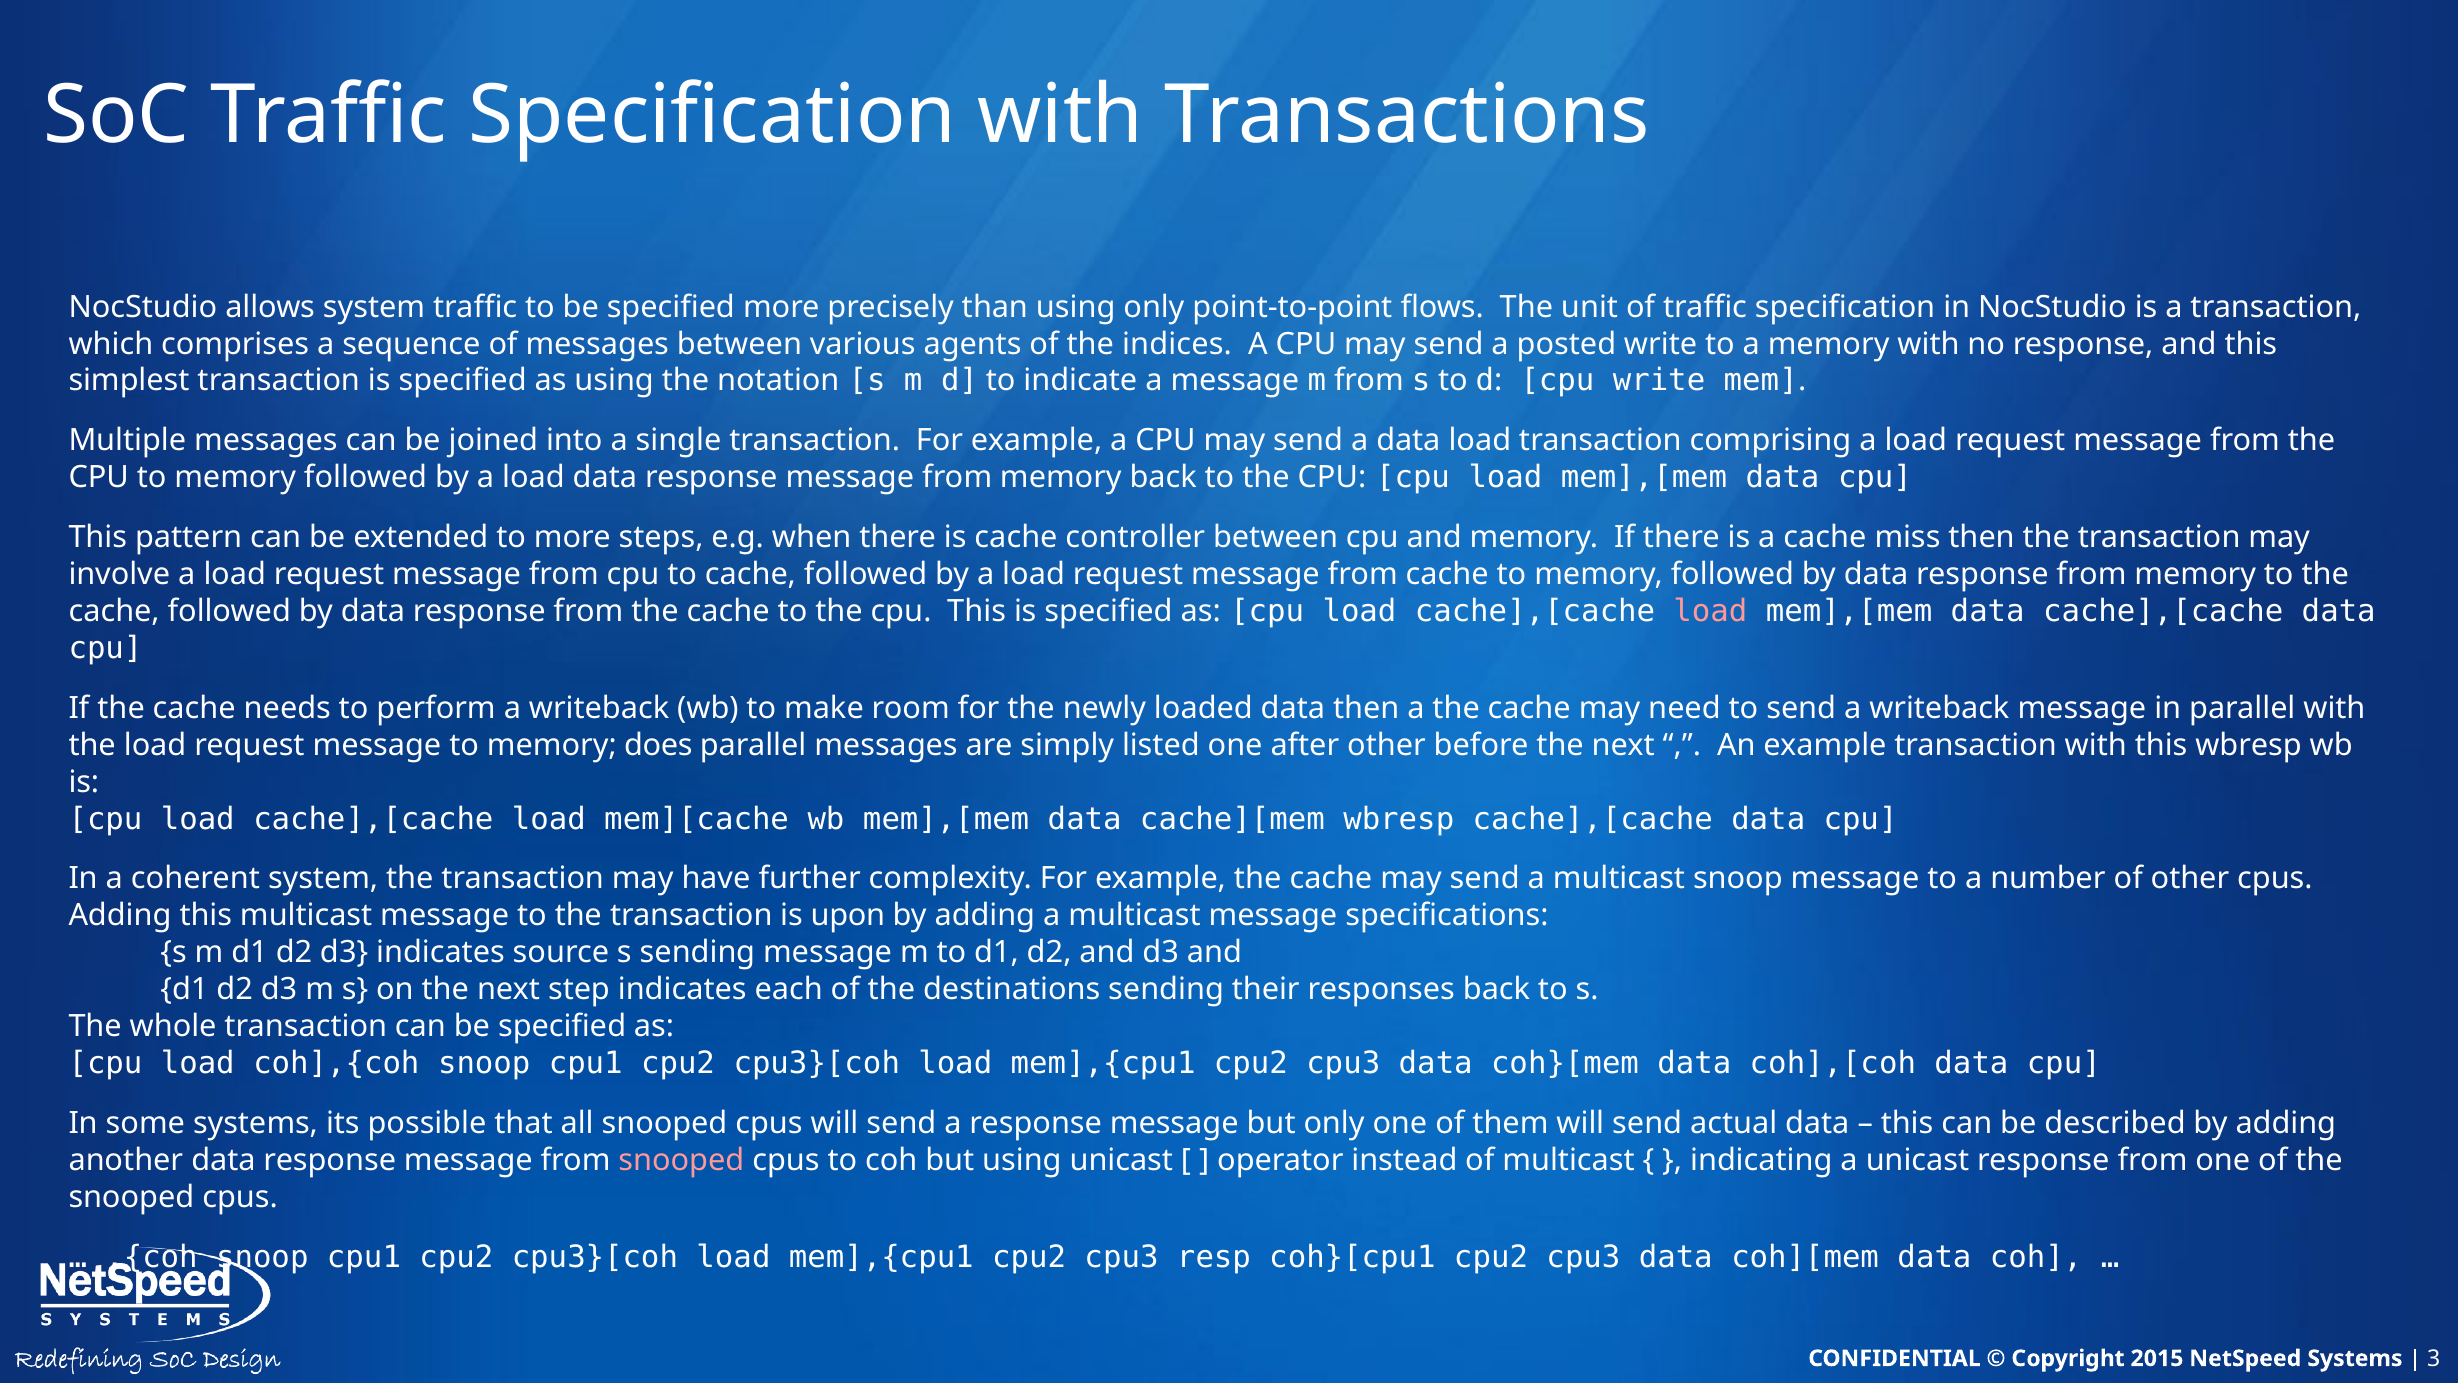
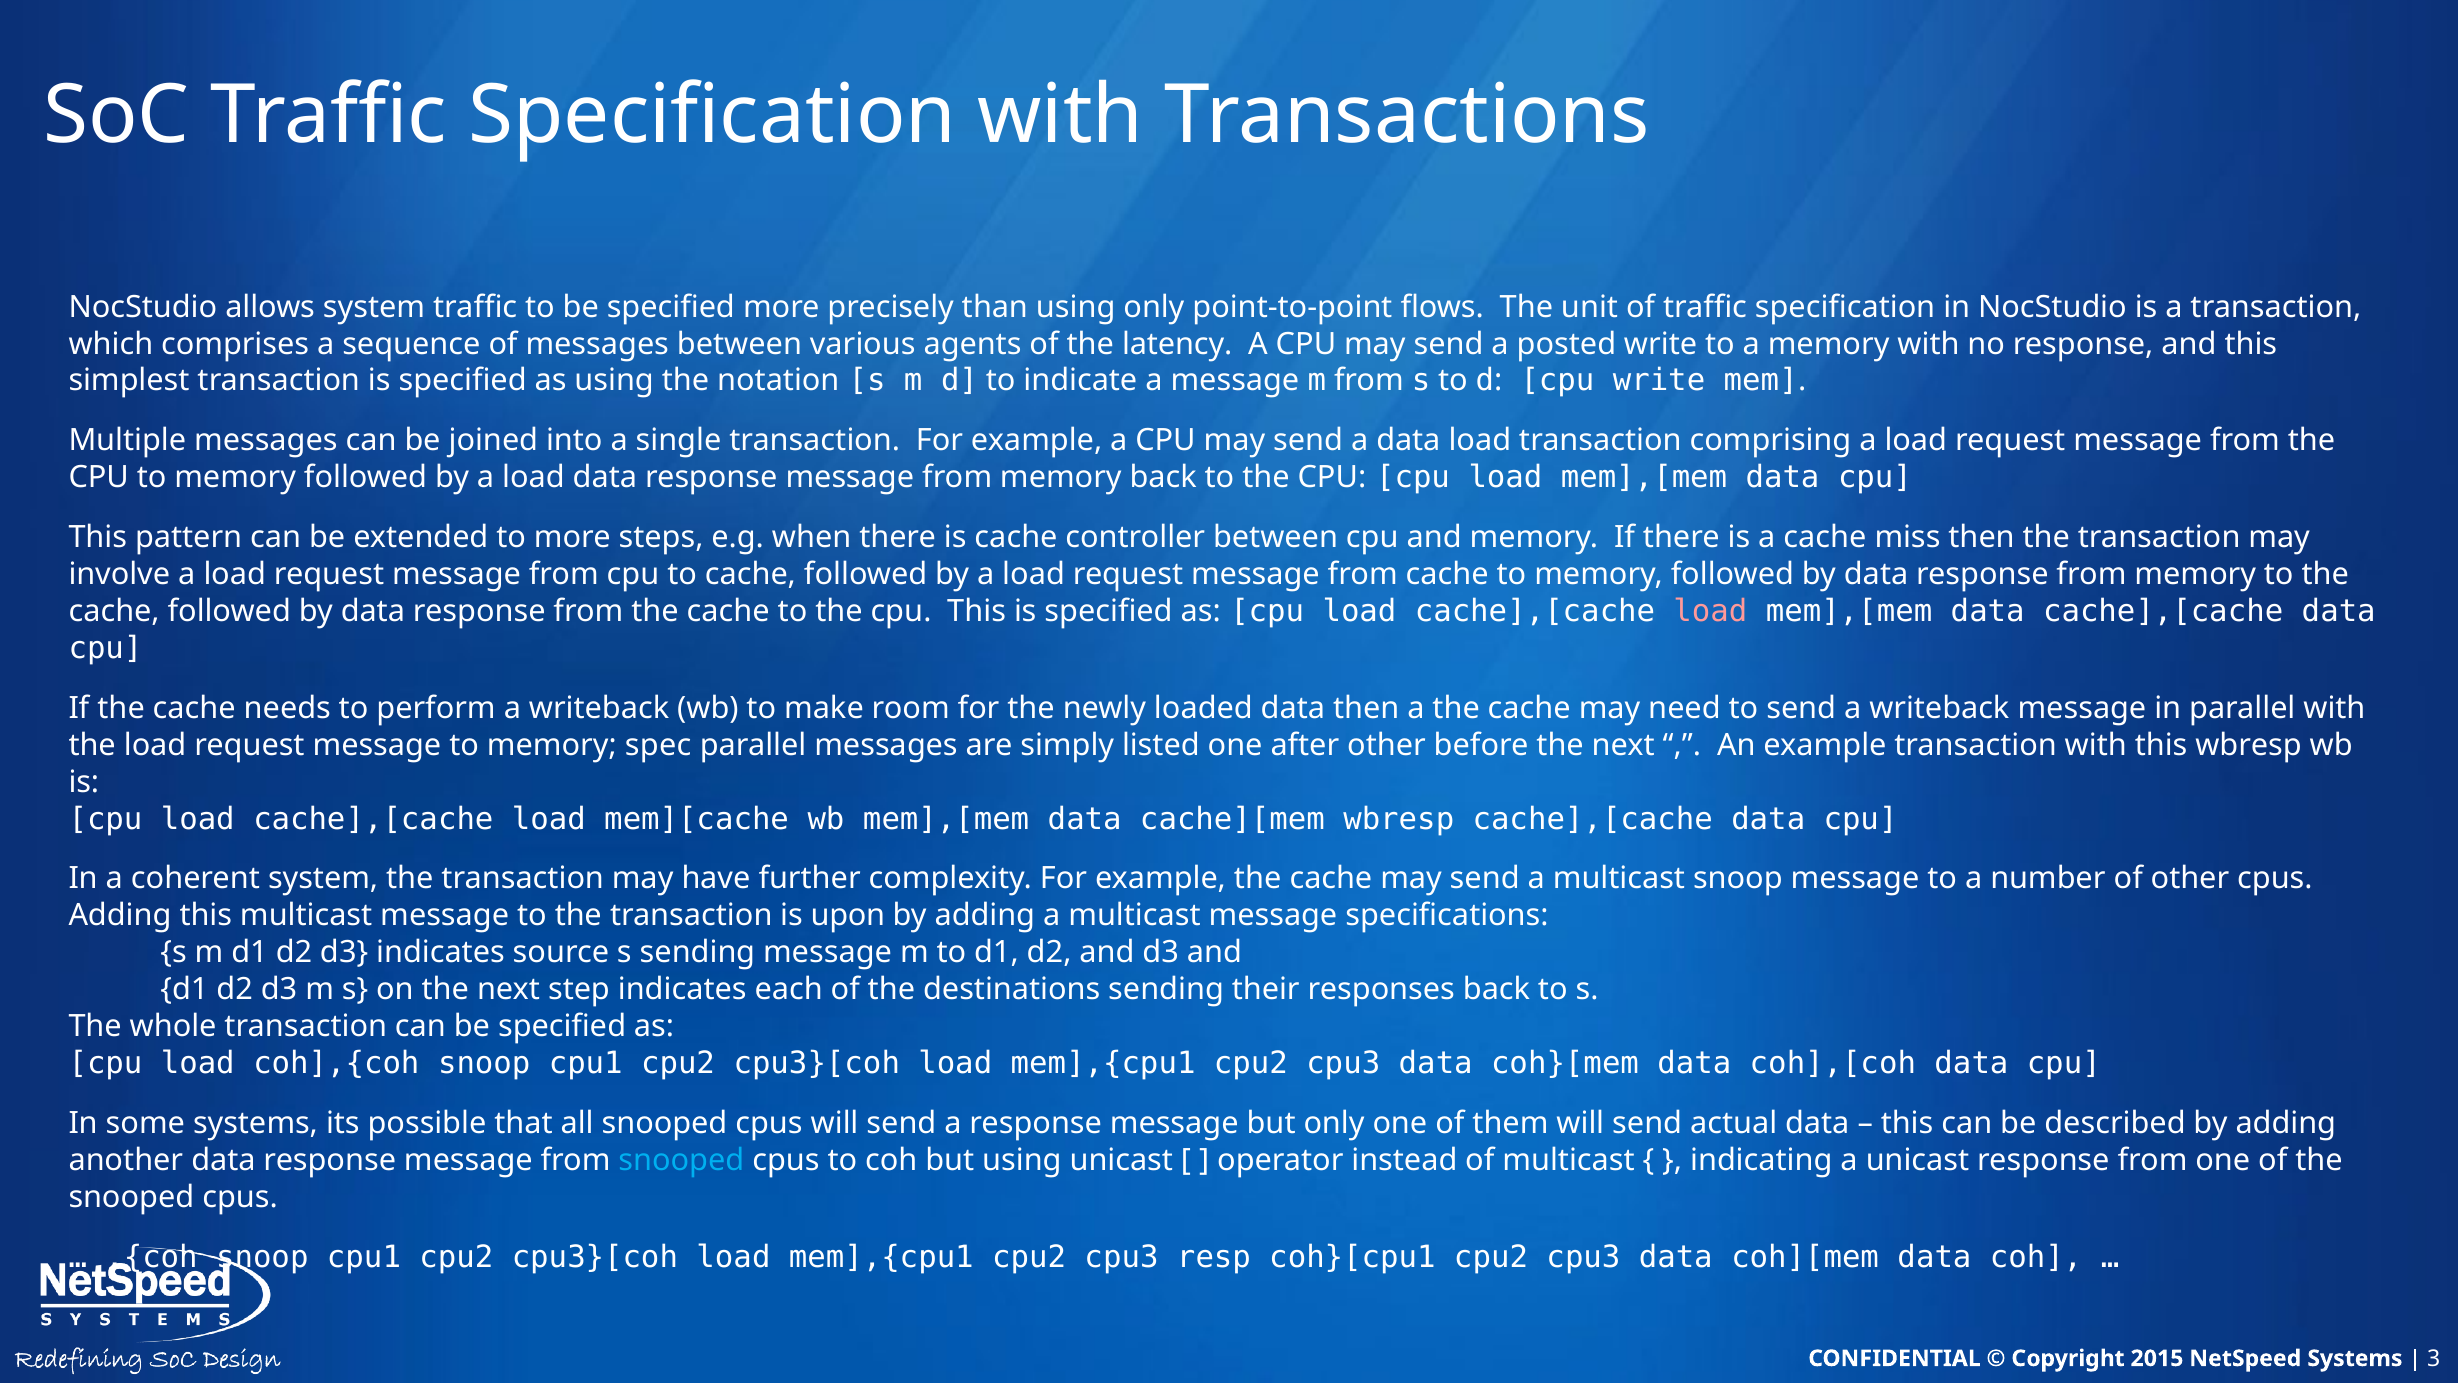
indices: indices -> latency
does: does -> spec
snooped at (681, 1160) colour: pink -> light blue
